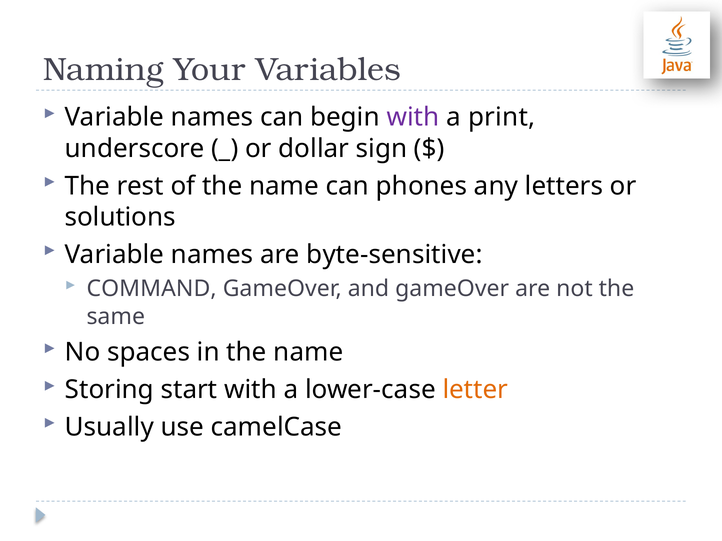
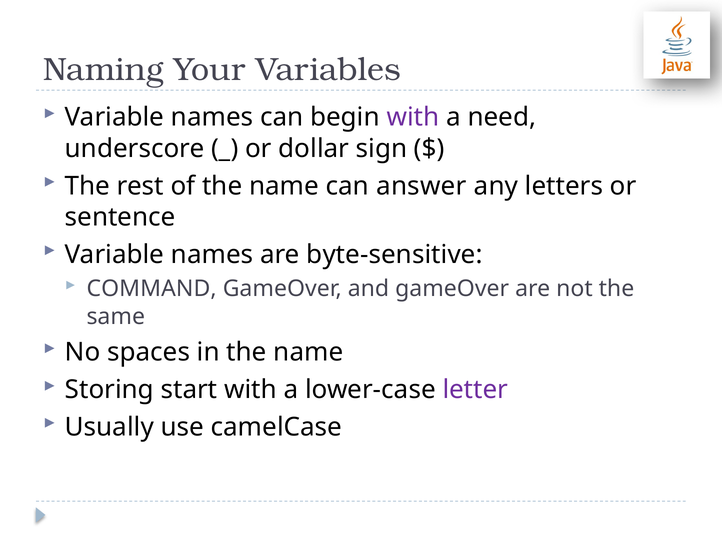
print: print -> need
phones: phones -> answer
solutions: solutions -> sentence
letter colour: orange -> purple
